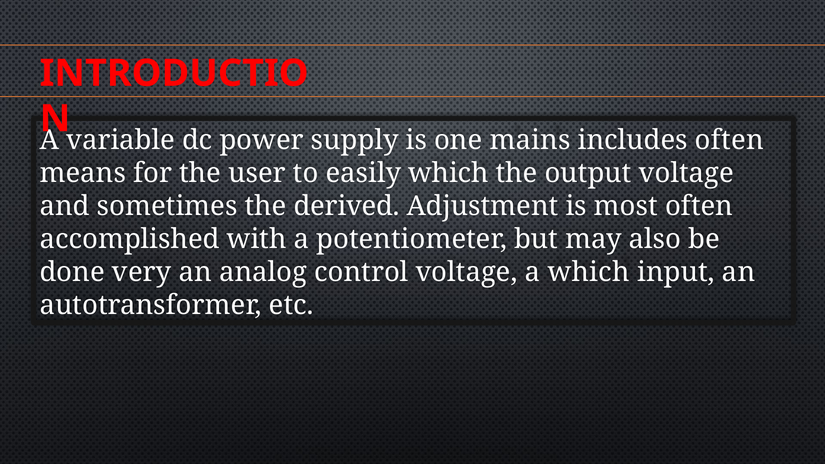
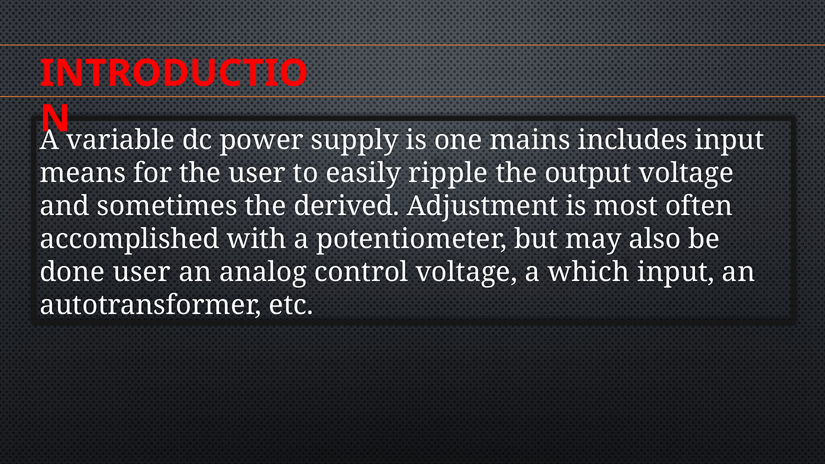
includes often: often -> input
easily which: which -> ripple
done very: very -> user
